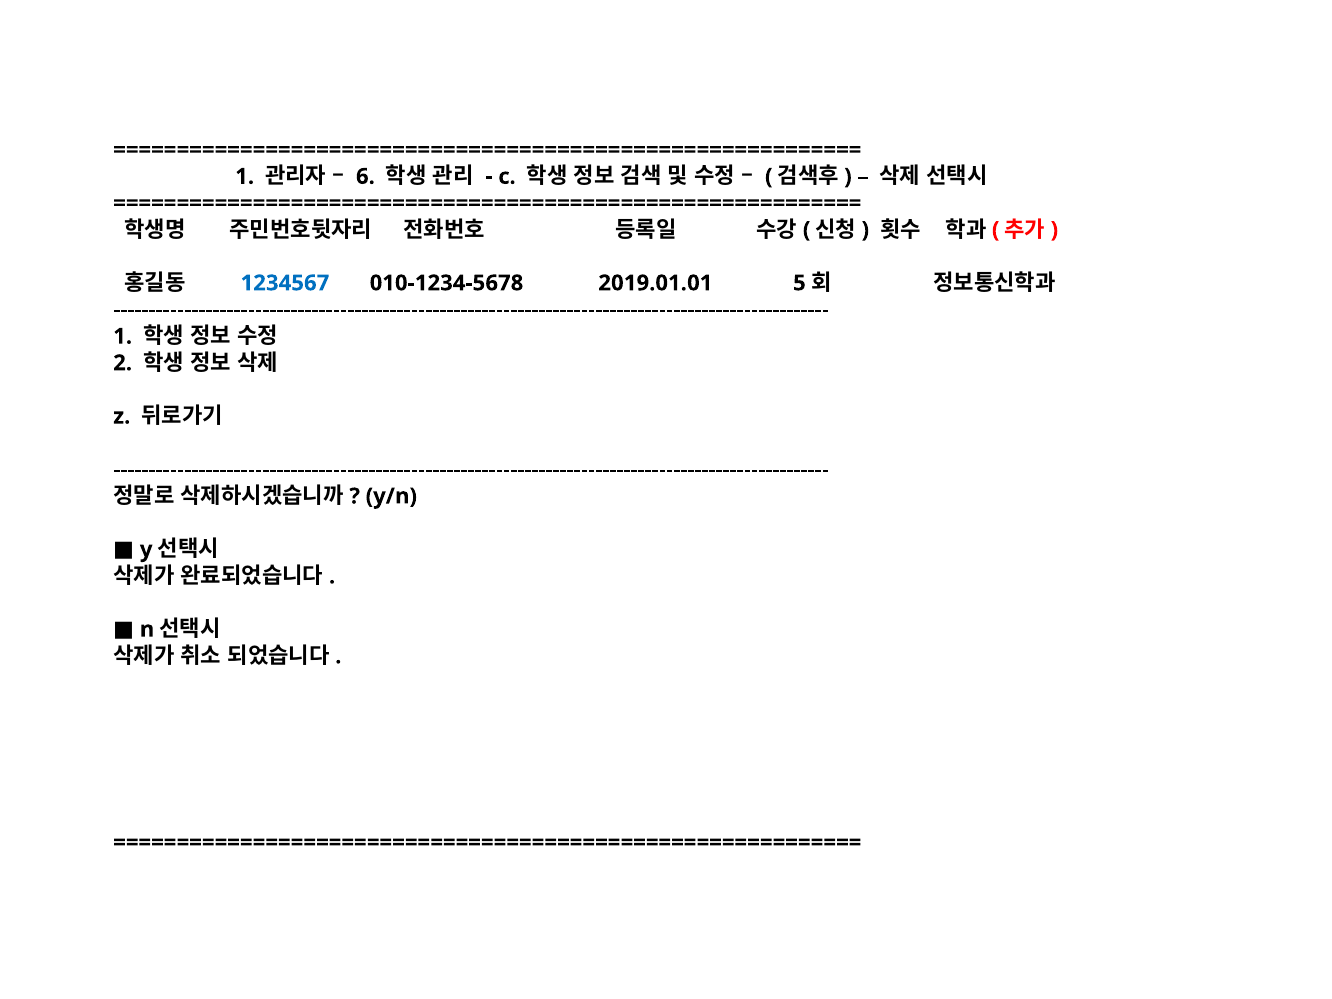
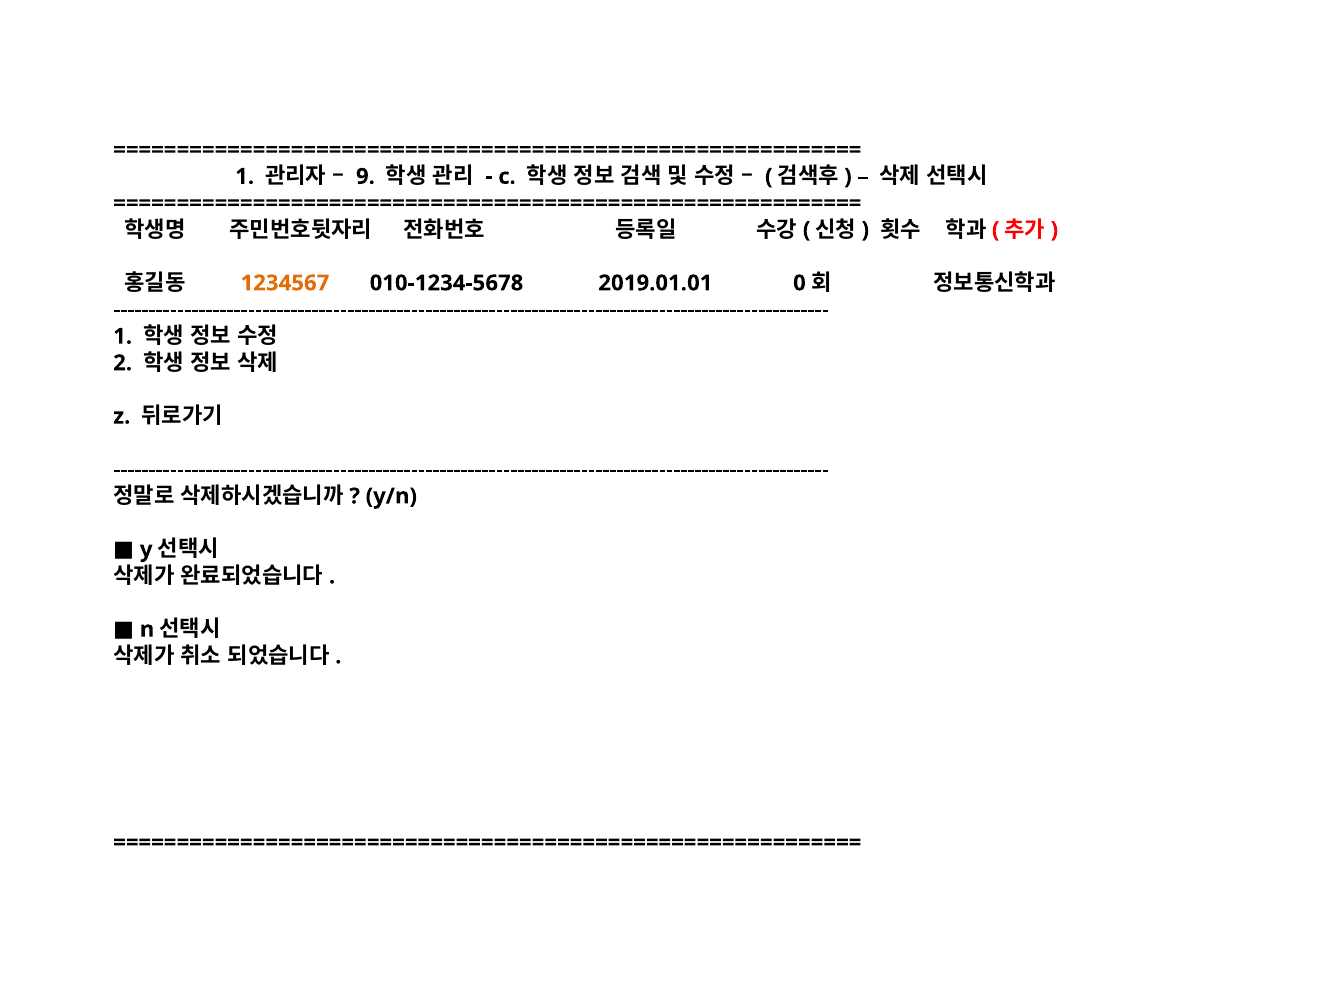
6: 6 -> 9
1234567 colour: blue -> orange
5: 5 -> 0
